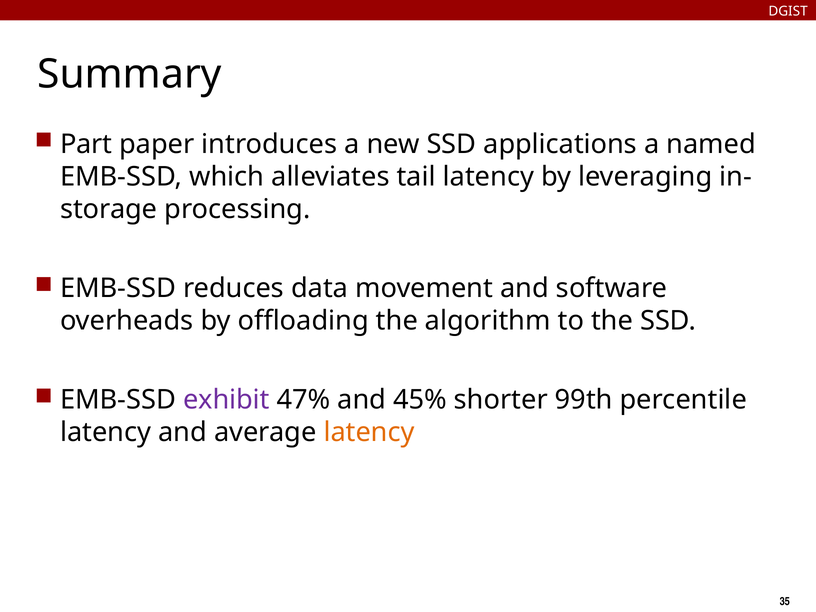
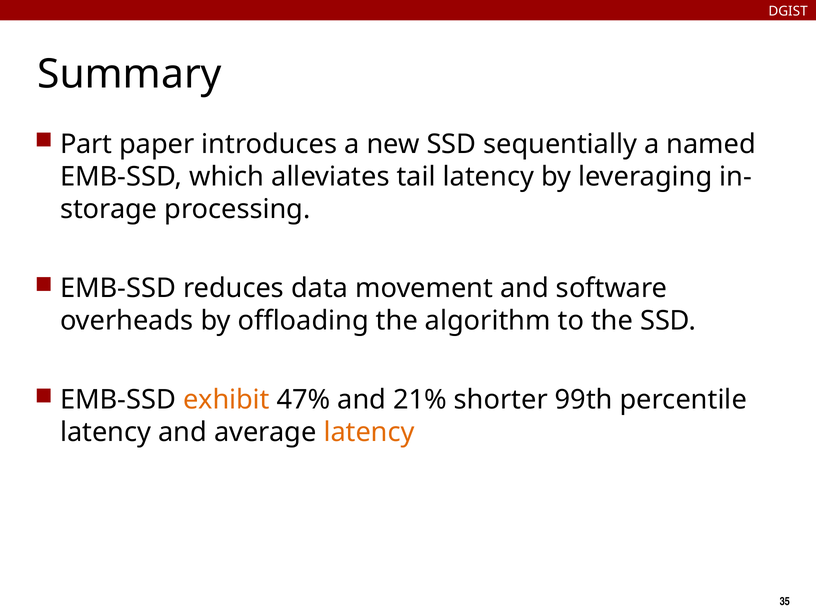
applications: applications -> sequentially
exhibit colour: purple -> orange
45%: 45% -> 21%
